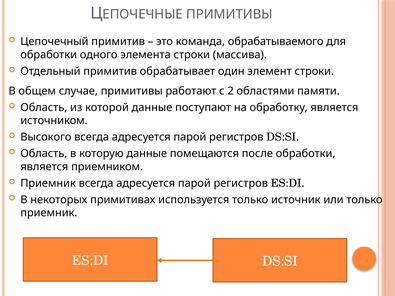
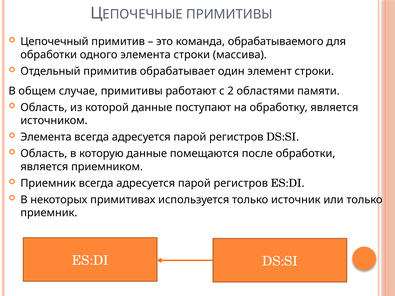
Высокого at (46, 137): Высокого -> Элемента
